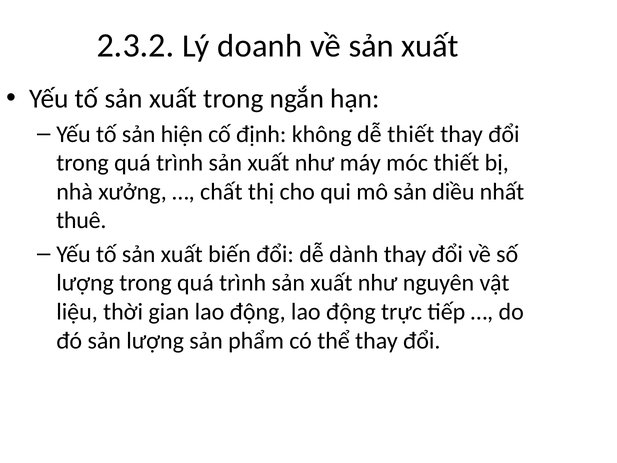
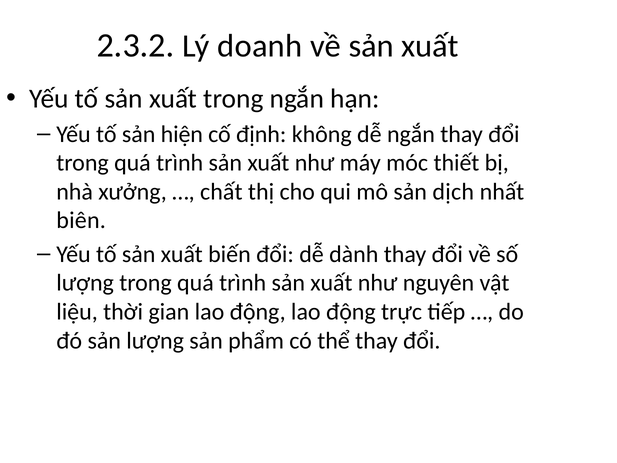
dễ thiết: thiết -> ngắn
diều: diều -> dịch
thuê: thuê -> biên
